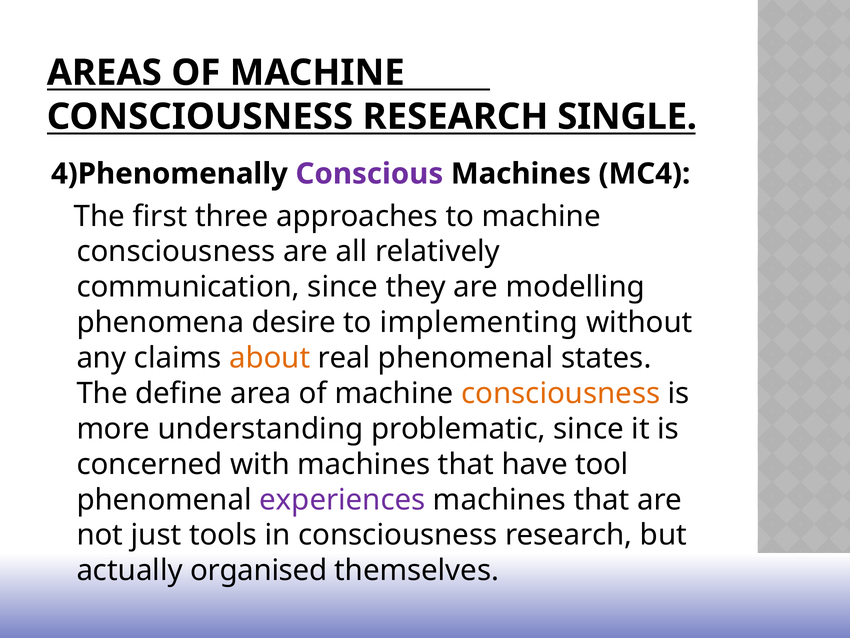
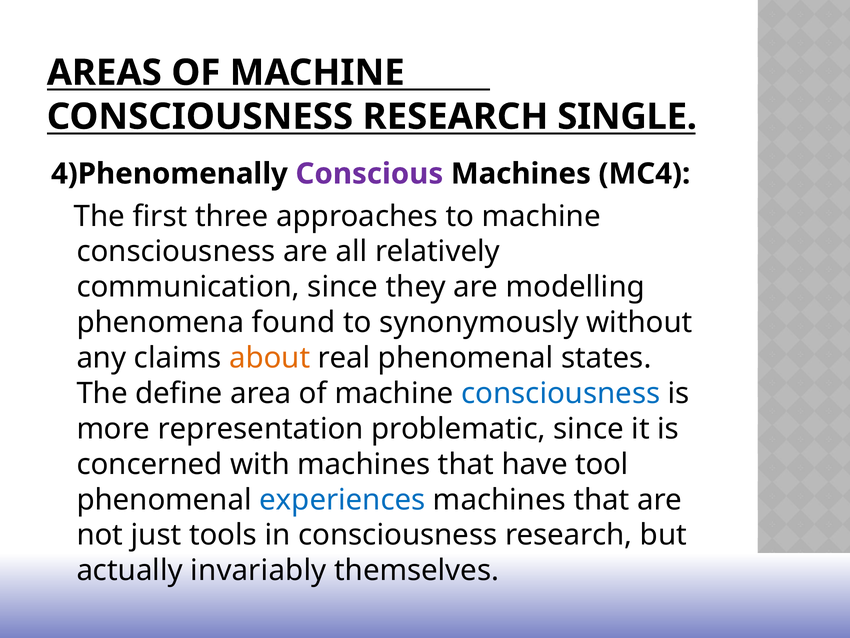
desire: desire -> found
implementing: implementing -> synonymously
consciousness at (561, 393) colour: orange -> blue
understanding: understanding -> representation
experiences colour: purple -> blue
organised: organised -> invariably
